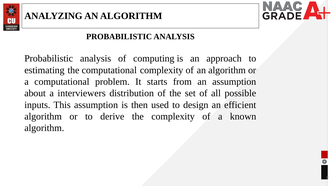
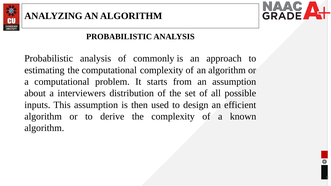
computing: computing -> commonly
